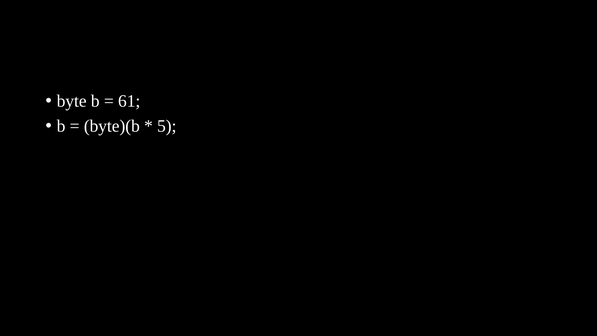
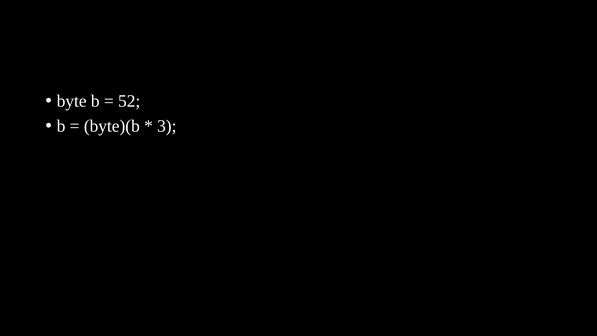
61: 61 -> 52
5: 5 -> 3
